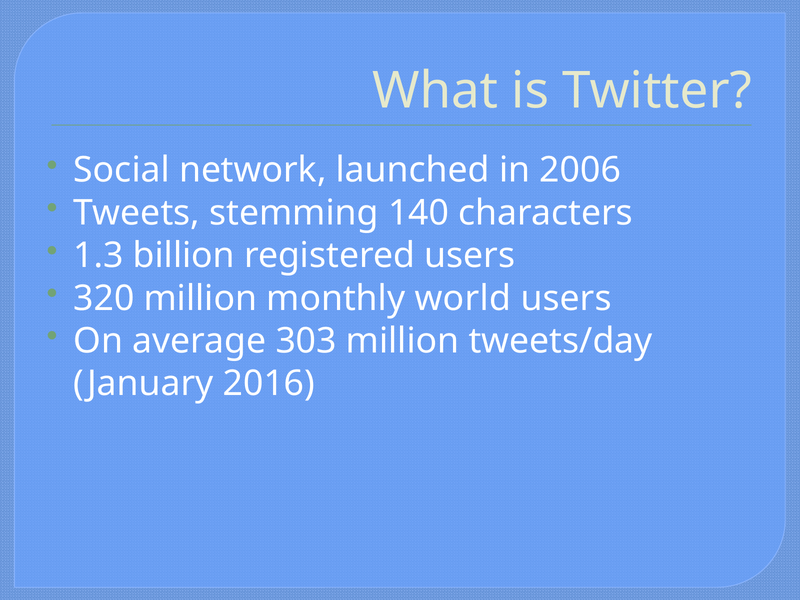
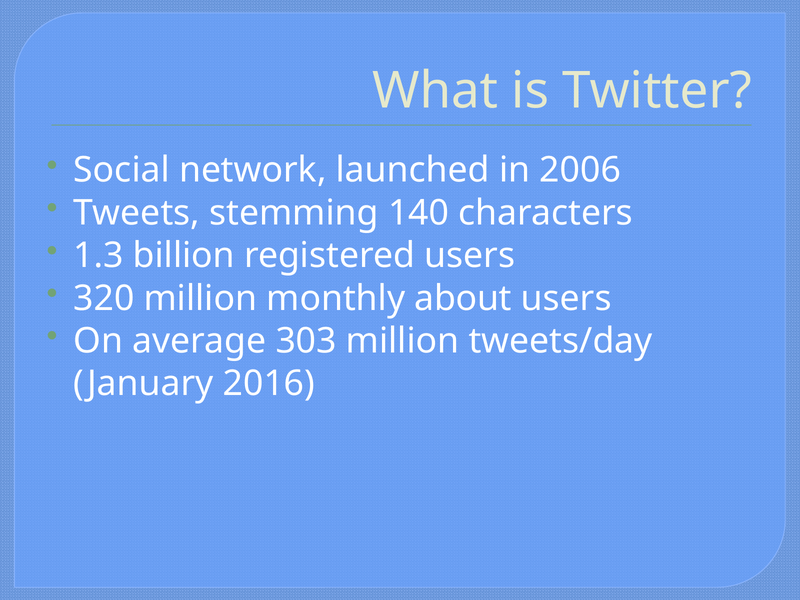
world: world -> about
